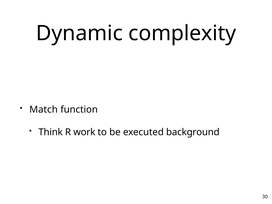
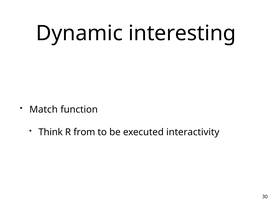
complexity: complexity -> interesting
work: work -> from
background: background -> interactivity
